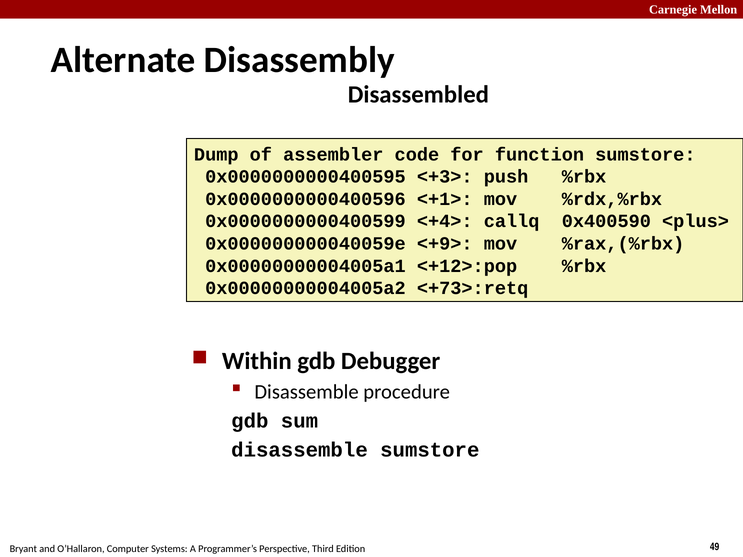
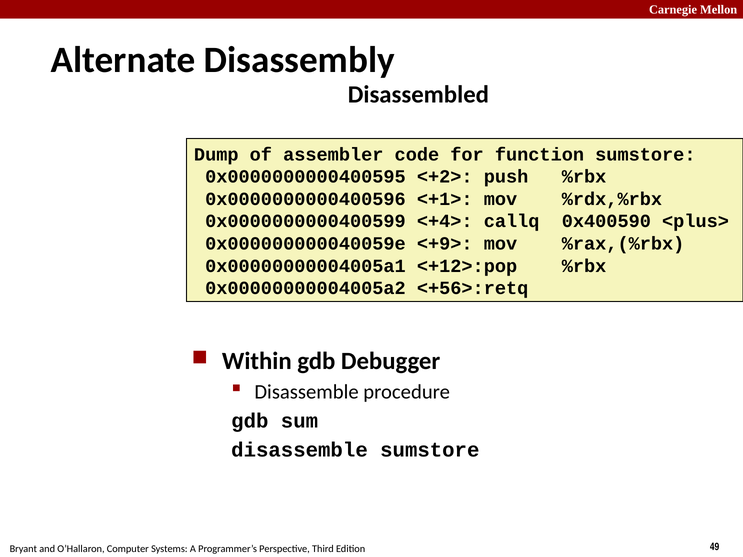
<+3>: <+3> -> <+2>
<+73>:retq: <+73>:retq -> <+56>:retq
